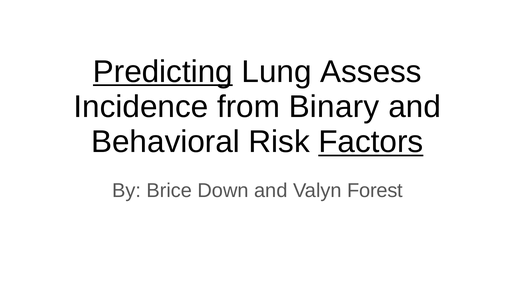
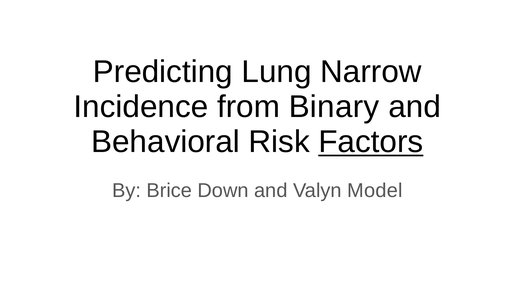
Predicting underline: present -> none
Assess: Assess -> Narrow
Forest: Forest -> Model
